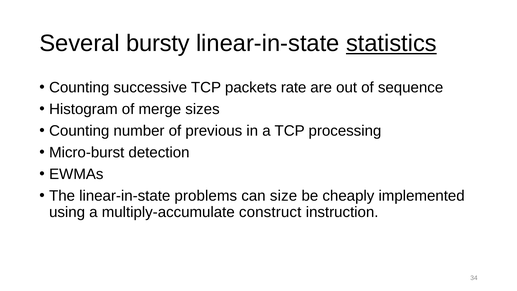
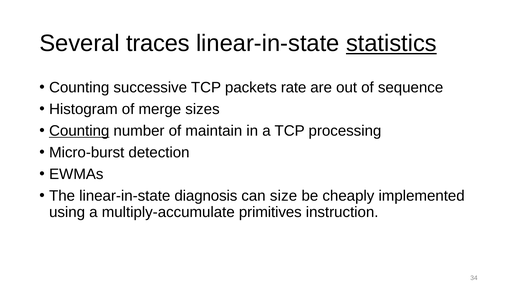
bursty: bursty -> traces
Counting at (79, 131) underline: none -> present
previous: previous -> maintain
problems: problems -> diagnosis
construct: construct -> primitives
